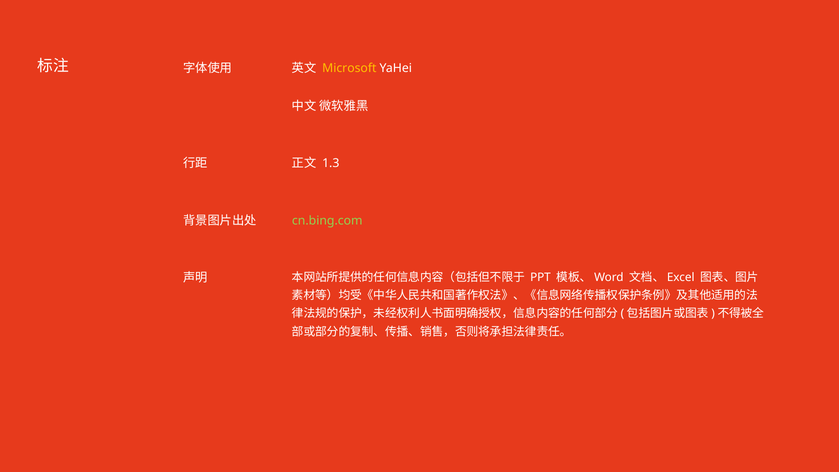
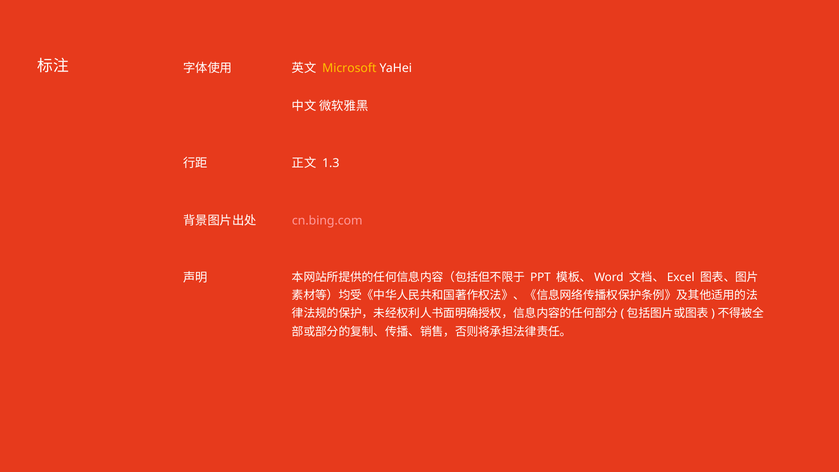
cn.bing.com colour: light green -> pink
